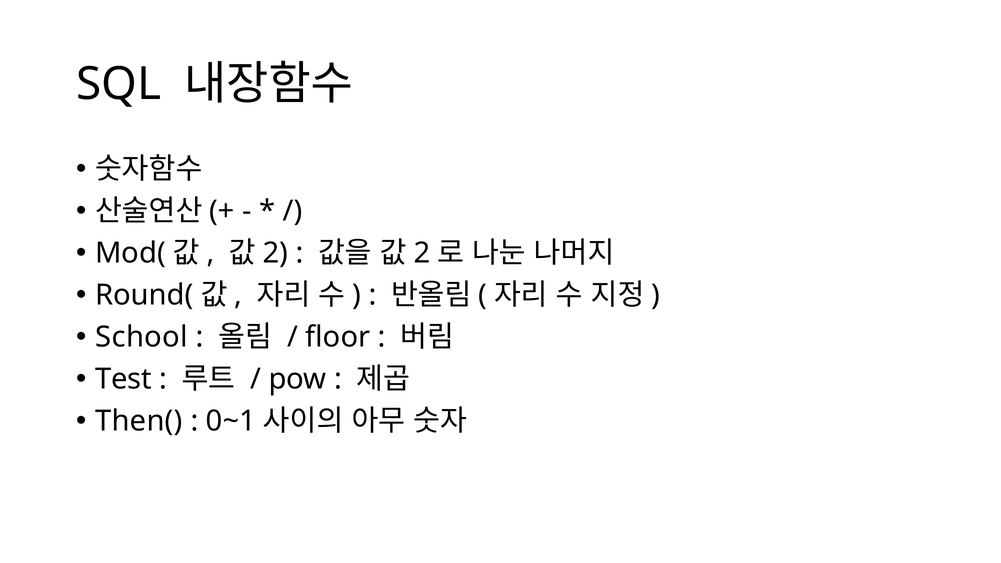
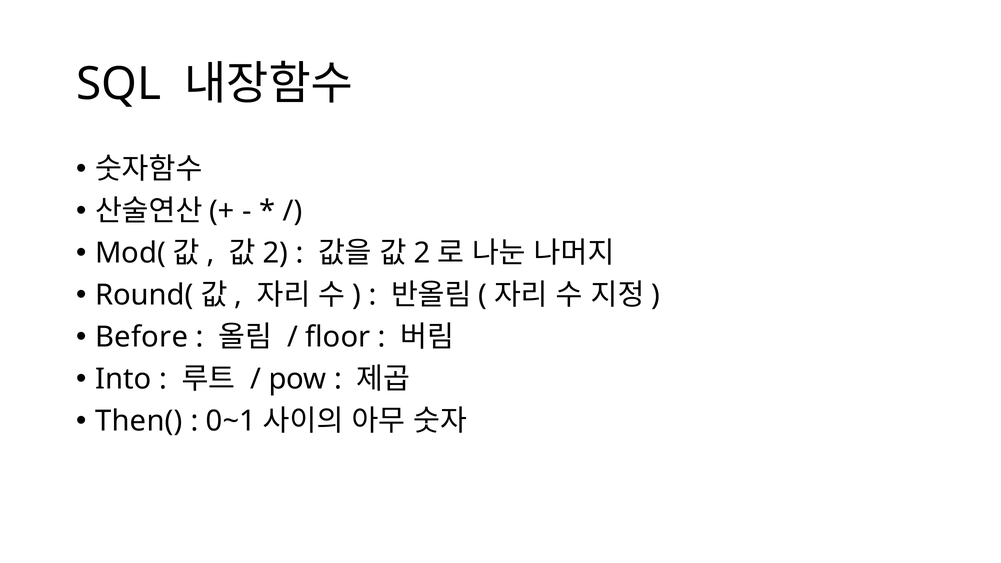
School: School -> Before
Test: Test -> Into
